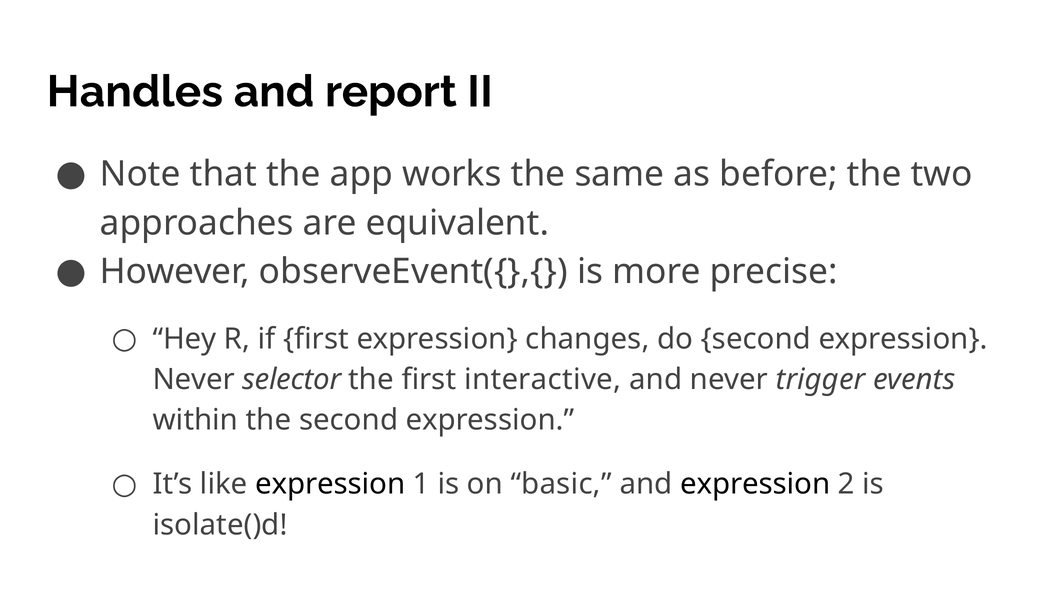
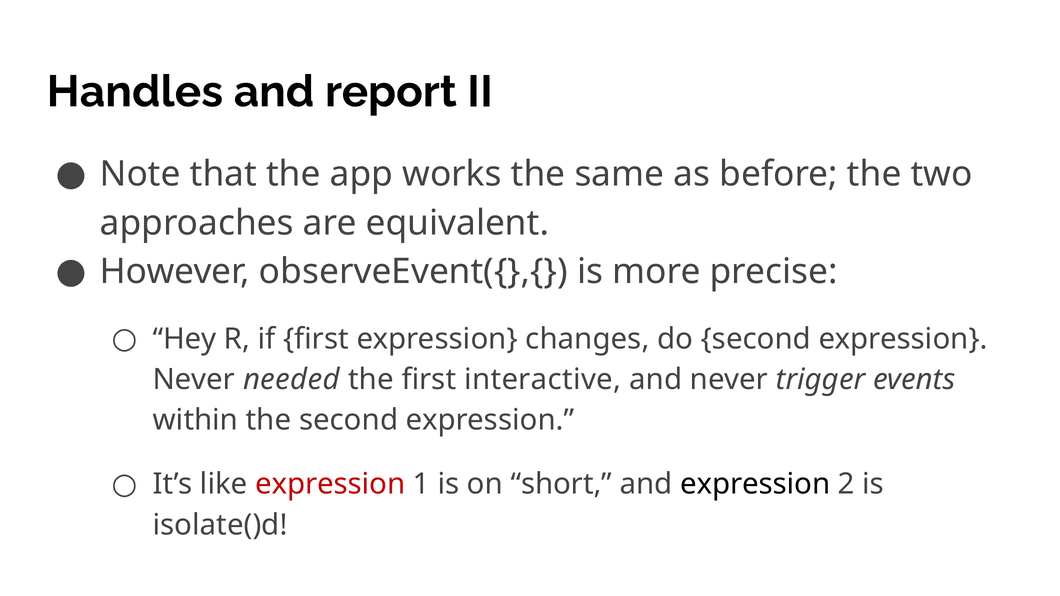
selector: selector -> needed
expression at (330, 484) colour: black -> red
basic: basic -> short
